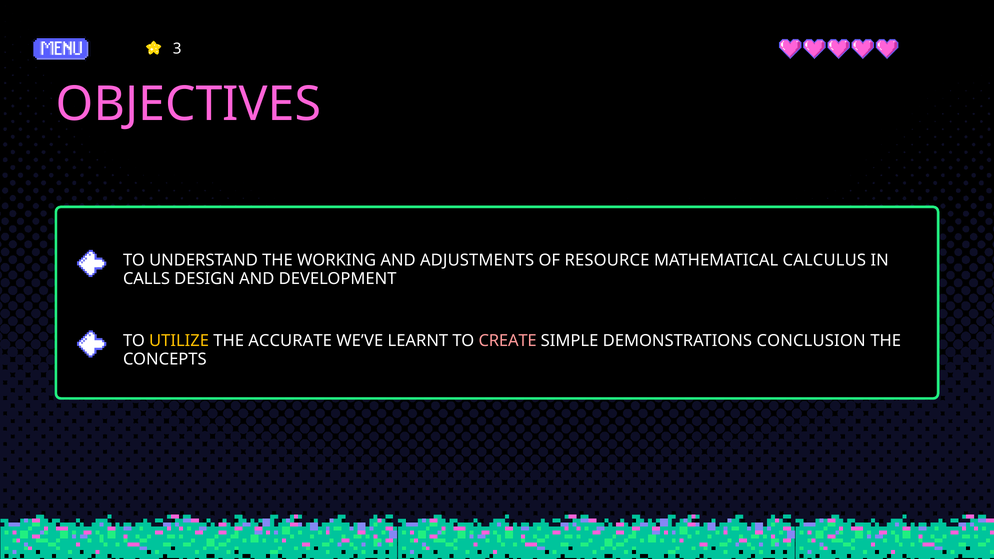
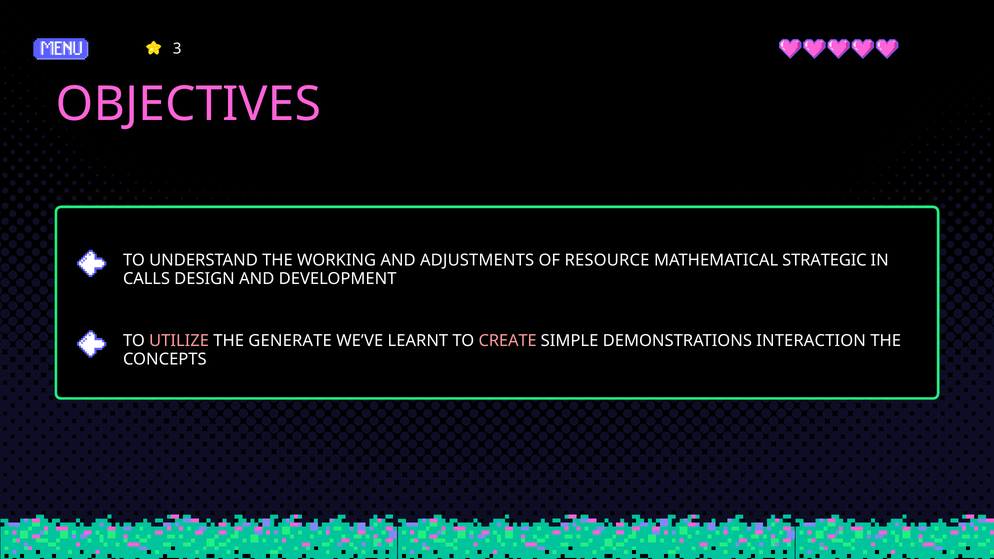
CALCULUS: CALCULUS -> STRATEGIC
UTILIZE colour: yellow -> pink
ACCURATE: ACCURATE -> GENERATE
CONCLUSION: CONCLUSION -> INTERACTION
